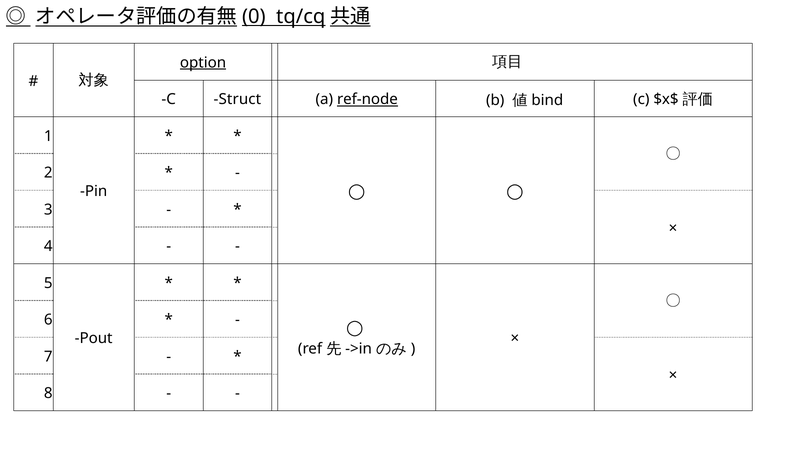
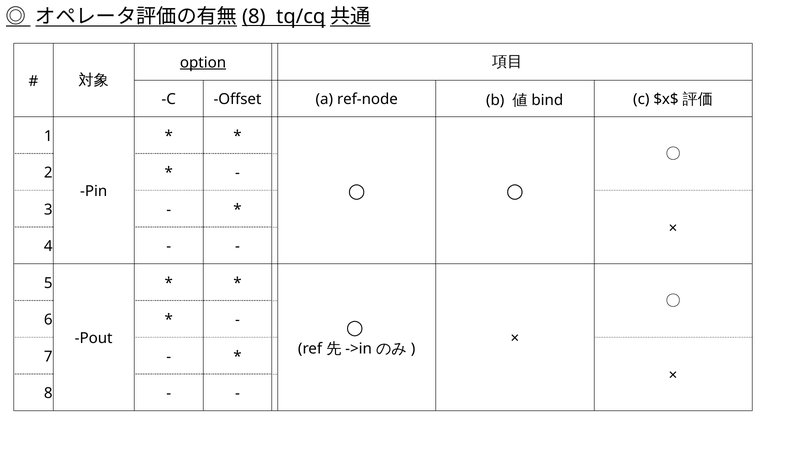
0 at (254, 16): 0 -> 8
Struct: Struct -> Offset
ref-node underline: present -> none
